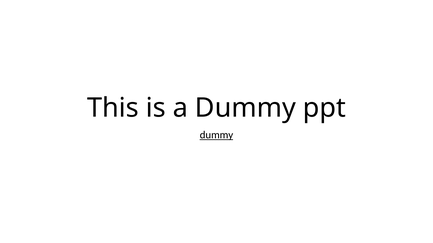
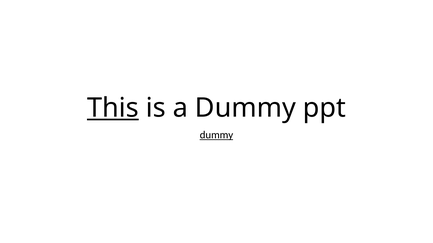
This underline: none -> present
